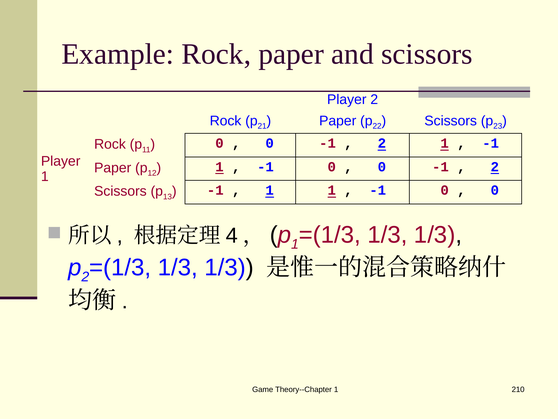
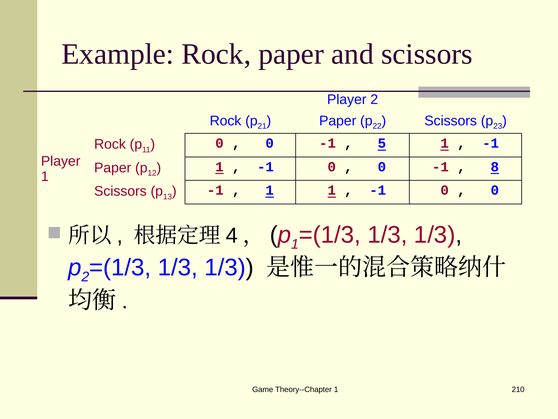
2 at (382, 143): 2 -> 5
2 at (495, 167): 2 -> 8
